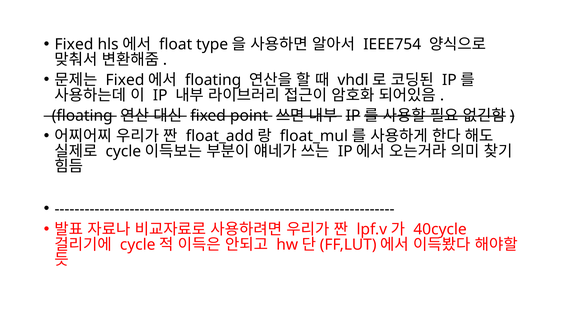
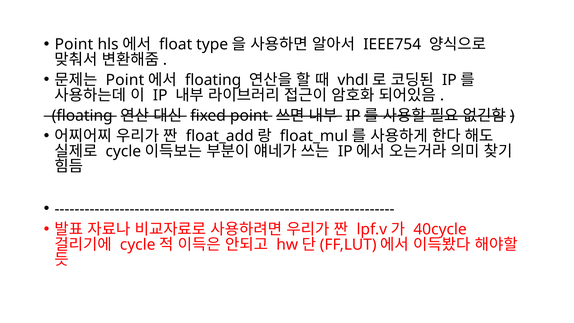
Fixed at (74, 44): Fixed -> Point
Fixed at (125, 80): Fixed -> Point
